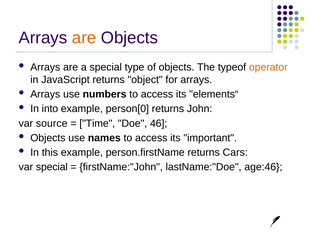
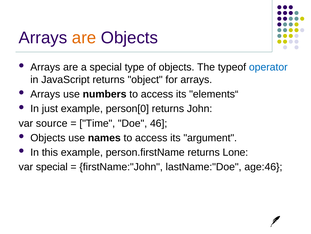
operator colour: orange -> blue
into: into -> just
important: important -> argument
Cars: Cars -> Lone
